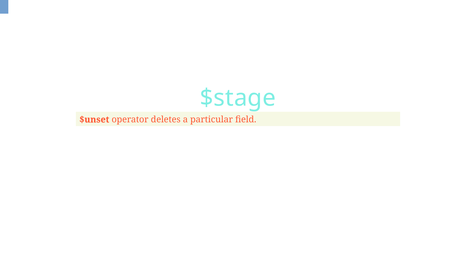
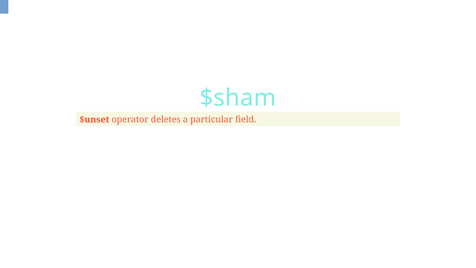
$stage: $stage -> $sham
